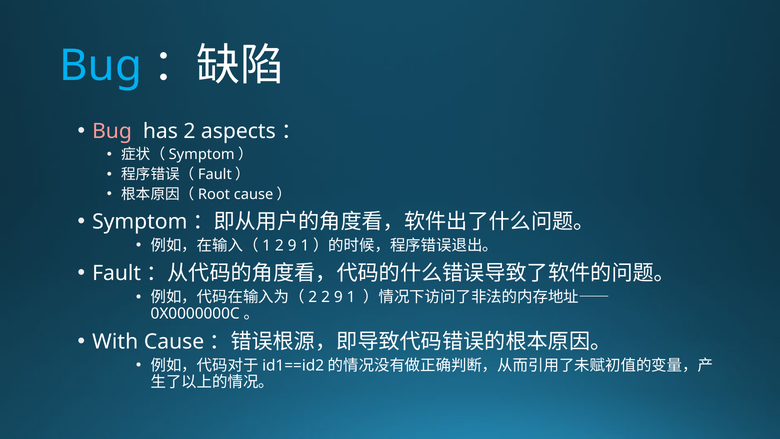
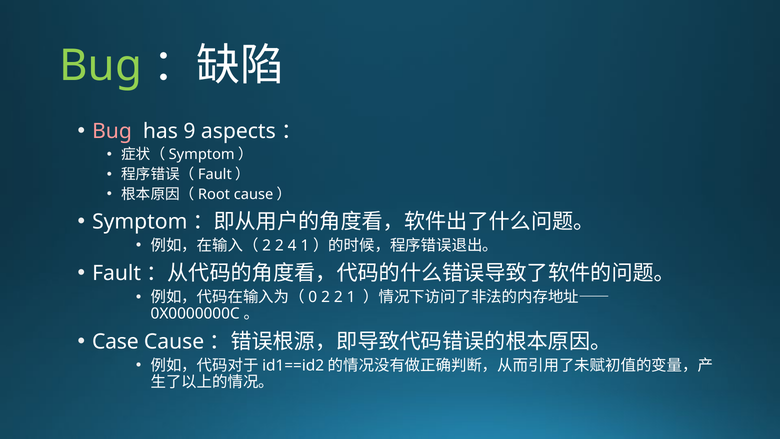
Bug at (101, 65) colour: light blue -> light green
has 2: 2 -> 9
1 at (267, 245): 1 -> 2
9 at (292, 245): 9 -> 4
2 at (313, 297): 2 -> 0
9 at (338, 297): 9 -> 2
With: With -> Case
